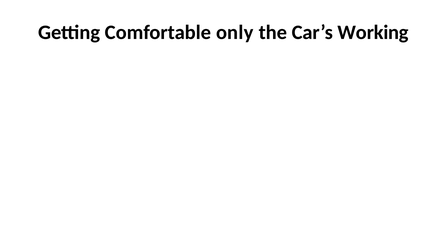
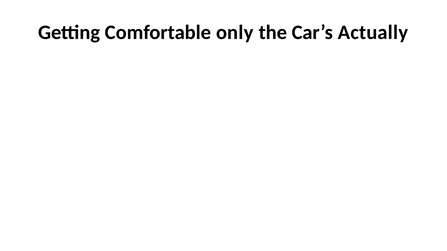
Working: Working -> Actually
